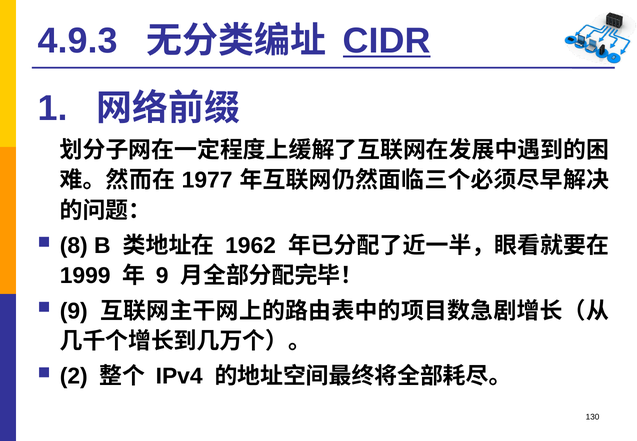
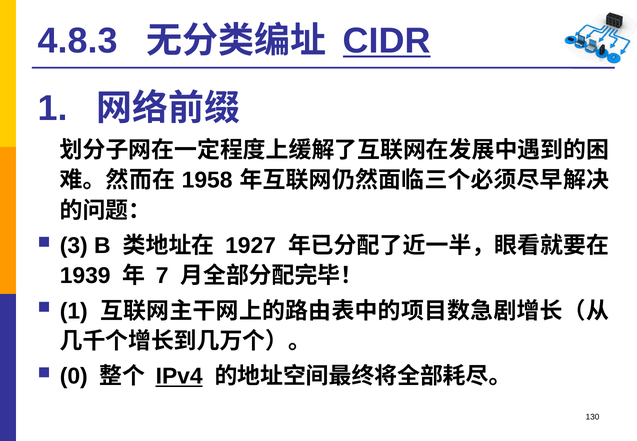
4.9.3: 4.9.3 -> 4.8.3
1977: 1977 -> 1958
8: 8 -> 3
1962: 1962 -> 1927
1999: 1999 -> 1939
9 at (162, 276): 9 -> 7
9 at (74, 311): 9 -> 1
2: 2 -> 0
IPv4 underline: none -> present
